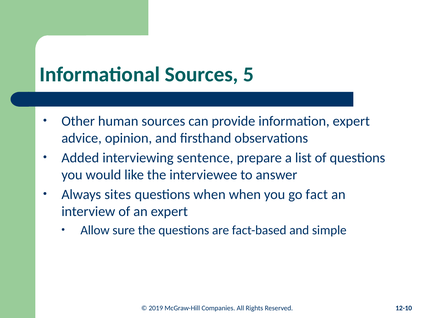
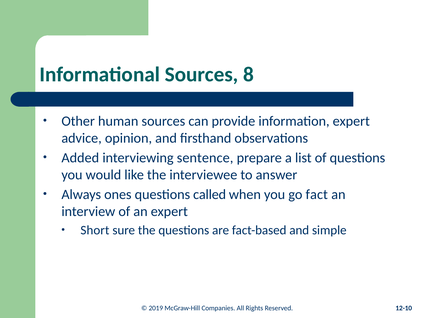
5: 5 -> 8
sites: sites -> ones
questions when: when -> called
Allow: Allow -> Short
